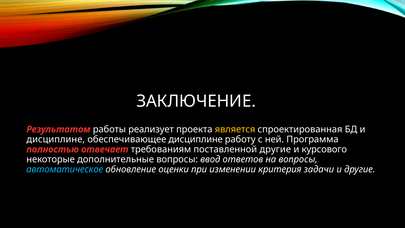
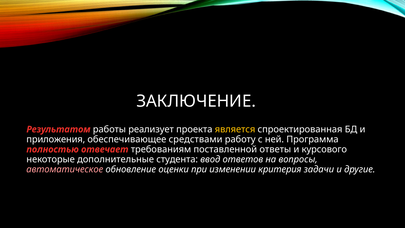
дисциплине at (56, 139): дисциплине -> приложения
обеспечивающее дисциплине: дисциплине -> средствами
поставленной другие: другие -> ответы
дополнительные вопросы: вопросы -> студента
автоматическое colour: light blue -> pink
